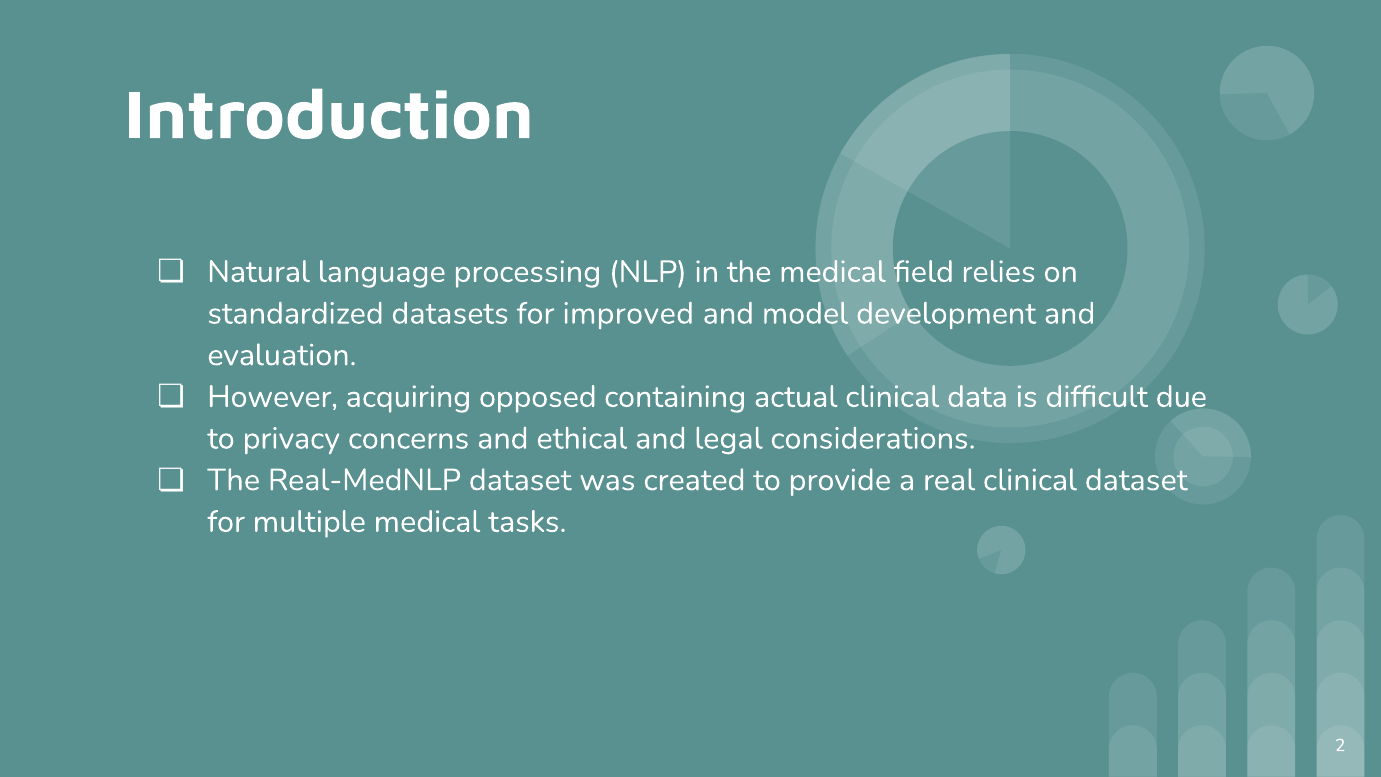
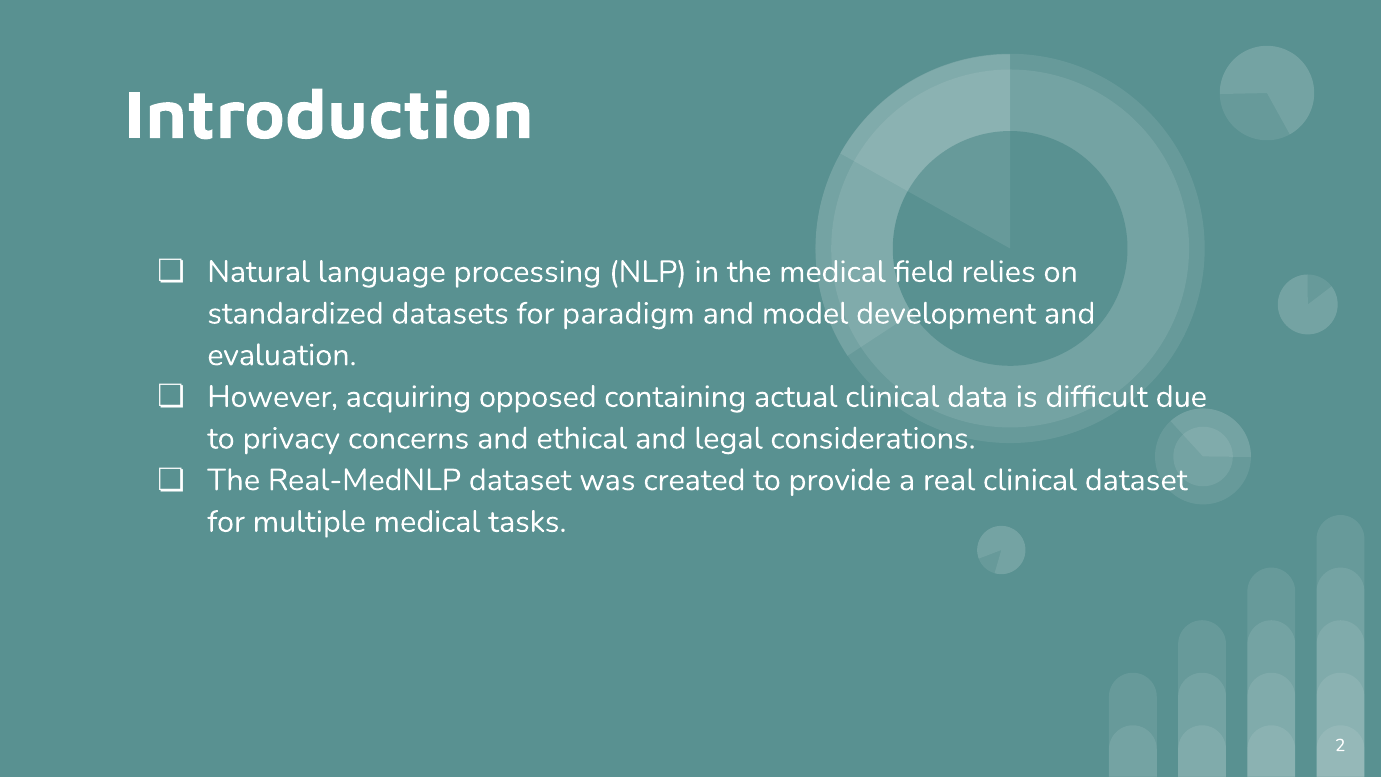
improved: improved -> paradigm
